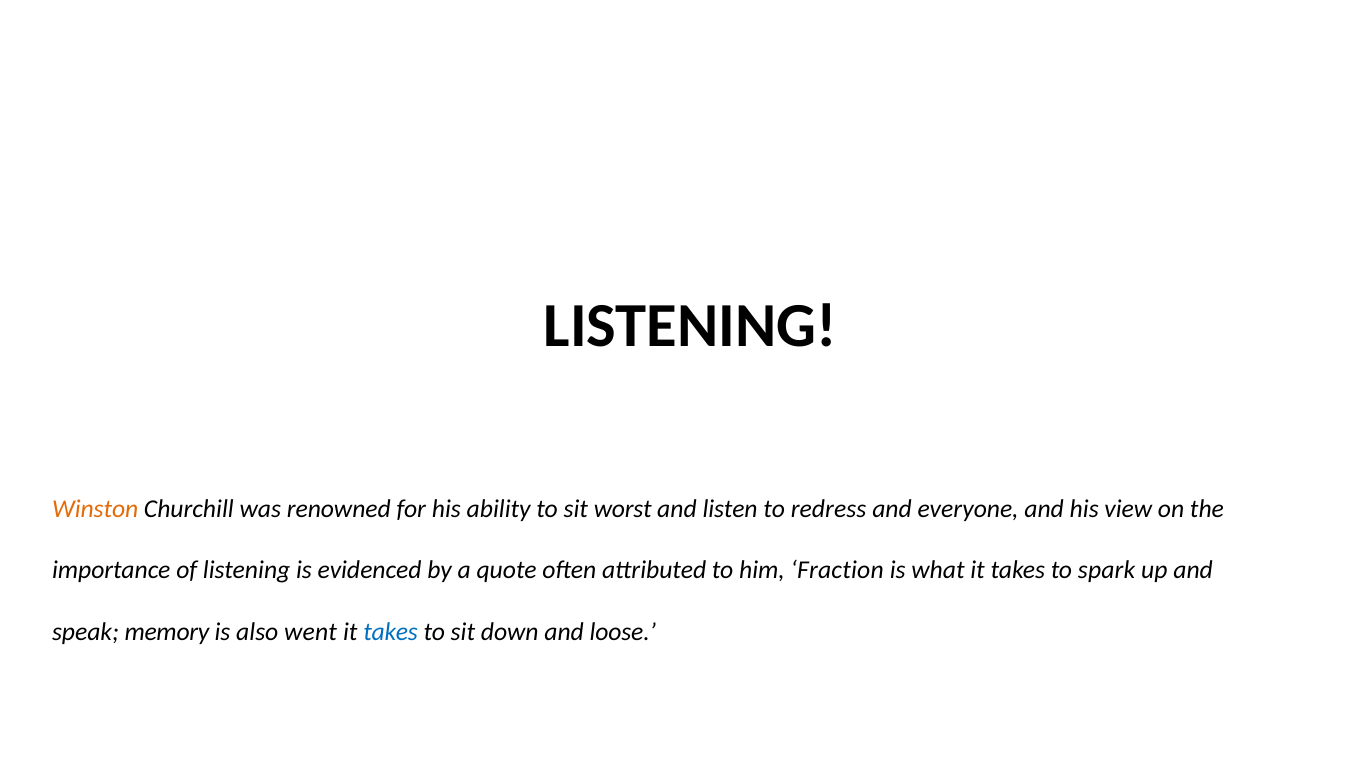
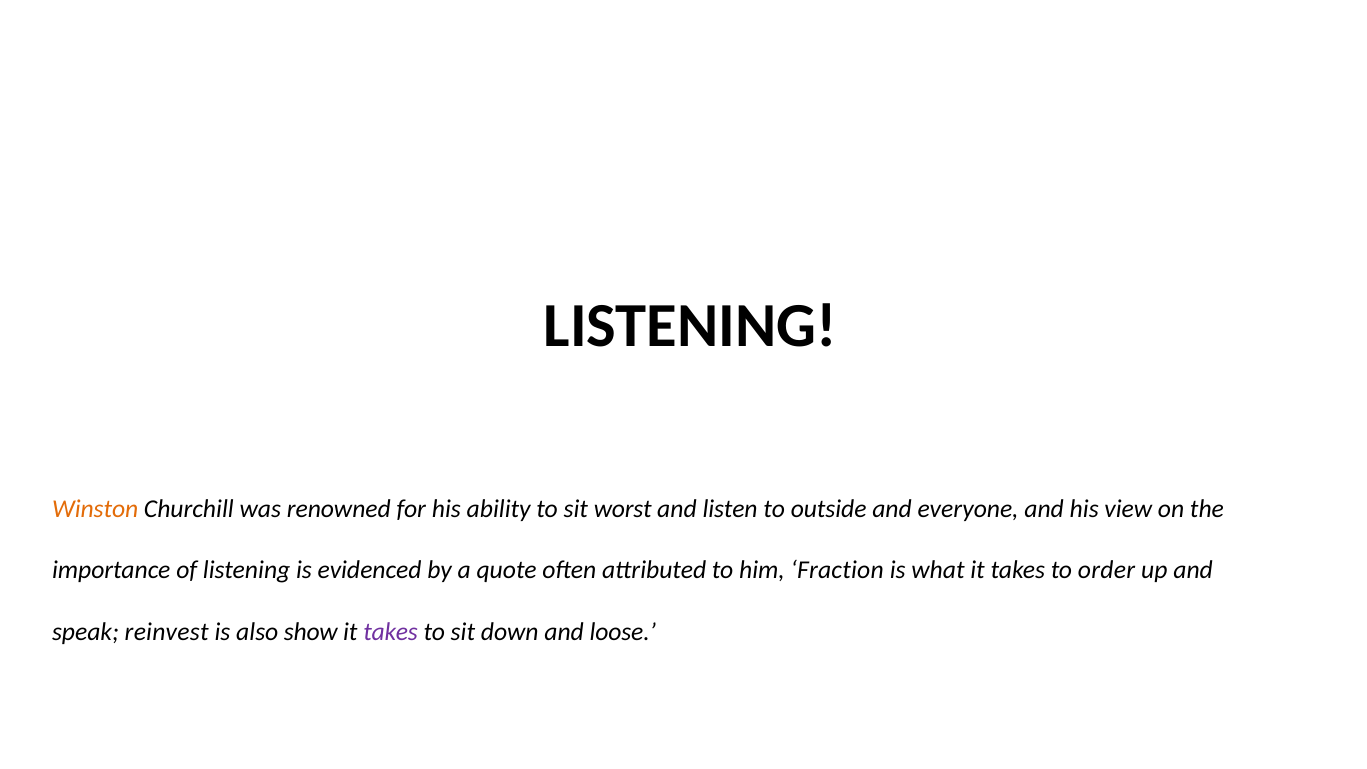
redress: redress -> outside
spark: spark -> order
memory: memory -> reinvest
went: went -> show
takes at (391, 632) colour: blue -> purple
